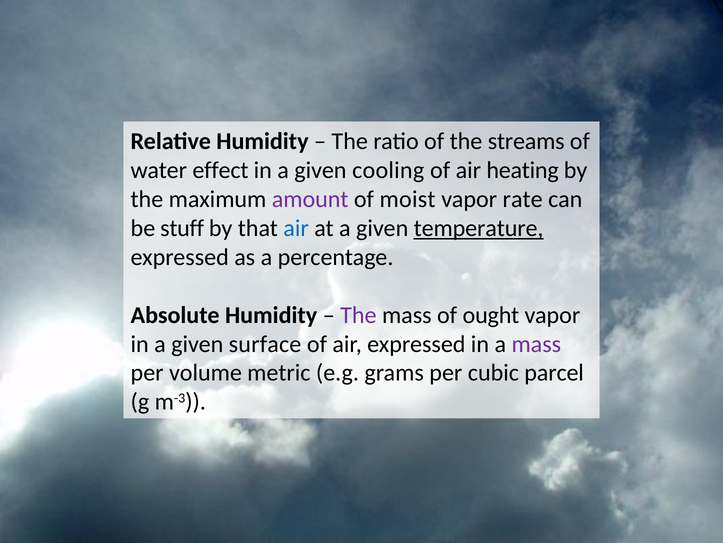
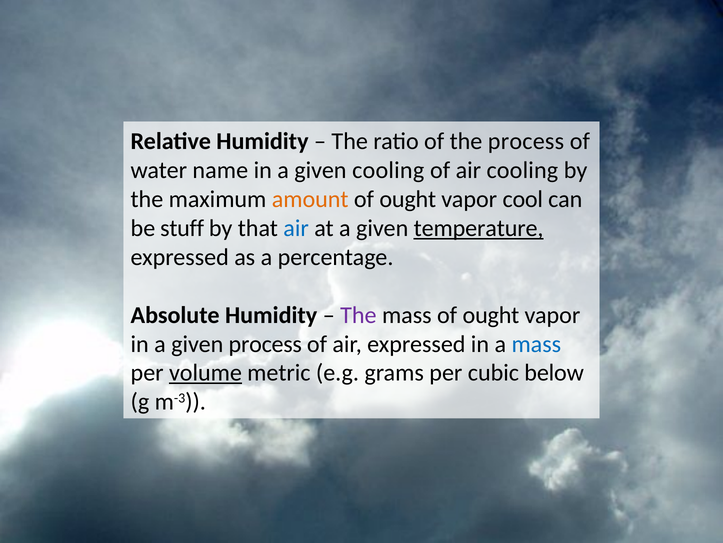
the streams: streams -> process
effect: effect -> name
air heating: heating -> cooling
amount colour: purple -> orange
moist at (408, 199): moist -> ought
rate: rate -> cool
given surface: surface -> process
mass at (536, 344) colour: purple -> blue
volume underline: none -> present
parcel: parcel -> below
